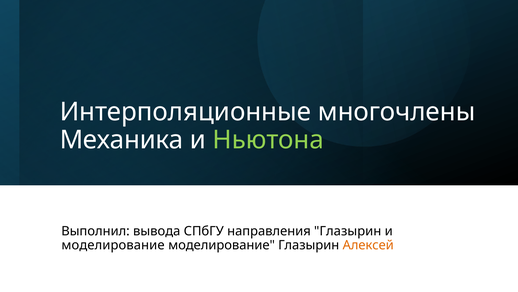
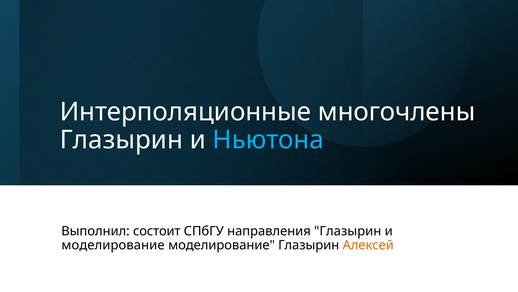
Механика at (122, 140): Механика -> Глазырин
Ньютона colour: light green -> light blue
вывода: вывода -> состоит
